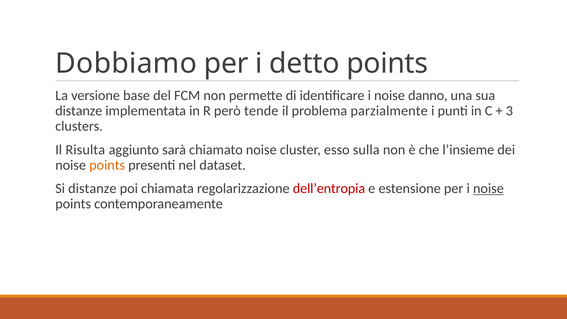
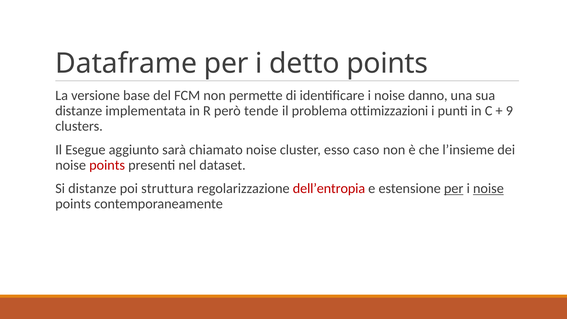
Dobbiamo: Dobbiamo -> Dataframe
parzialmente: parzialmente -> ottimizzazioni
3: 3 -> 9
Risulta: Risulta -> Esegue
sulla: sulla -> caso
points at (107, 165) colour: orange -> red
chiamata: chiamata -> struttura
per at (454, 189) underline: none -> present
